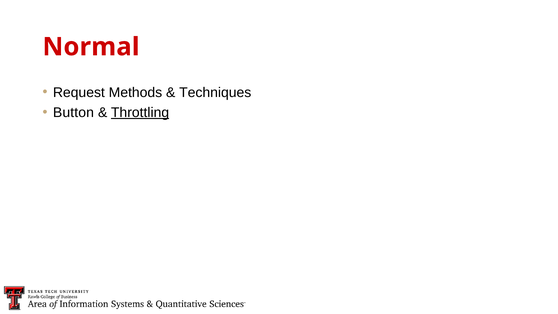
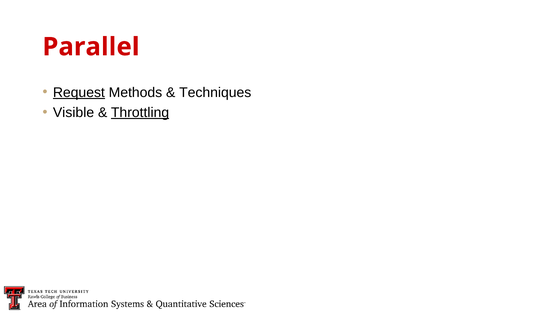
Normal: Normal -> Parallel
Request underline: none -> present
Button: Button -> Visible
